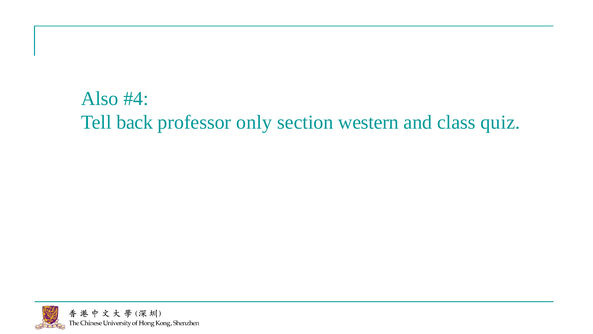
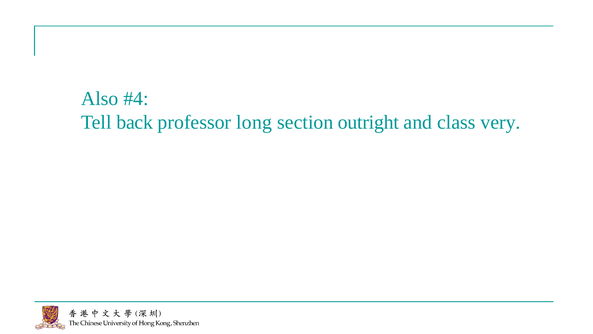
only: only -> long
western: western -> outright
quiz: quiz -> very
